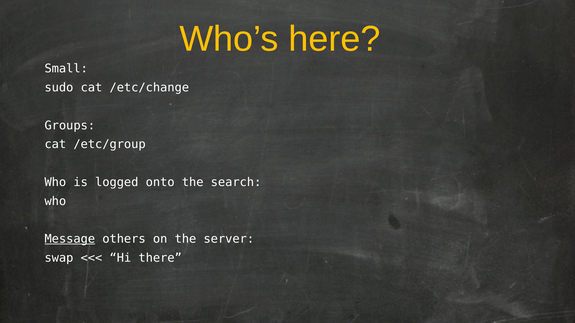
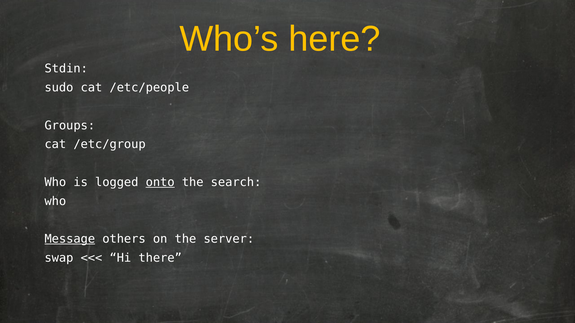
Small: Small -> Stdin
/etc/change: /etc/change -> /etc/people
onto underline: none -> present
